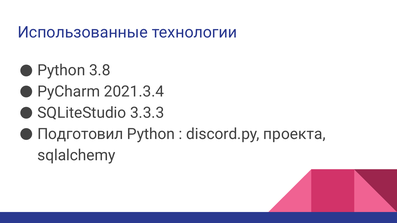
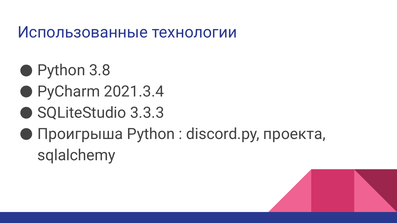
Подготовил: Подготовил -> Проигрыша
